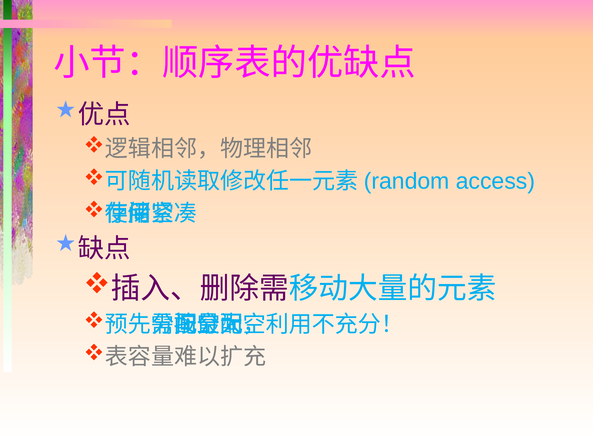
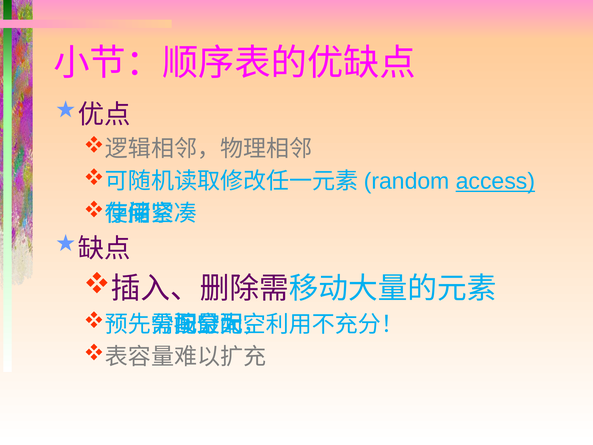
access underline: none -> present
